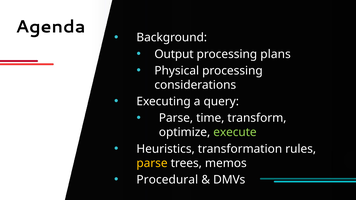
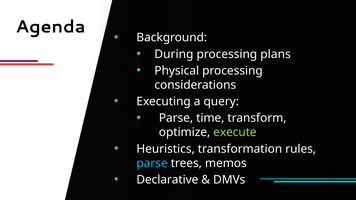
Output: Output -> During
parse at (152, 163) colour: yellow -> light blue
Procedural: Procedural -> Declarative
